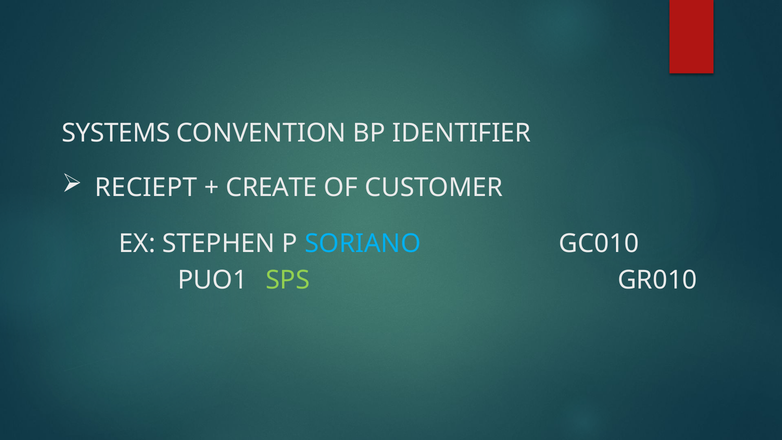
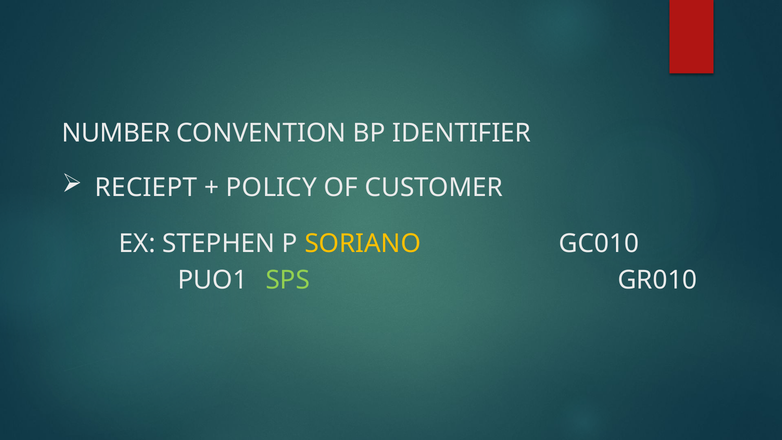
SYSTEMS: SYSTEMS -> NUMBER
CREATE: CREATE -> POLICY
SORIANO colour: light blue -> yellow
